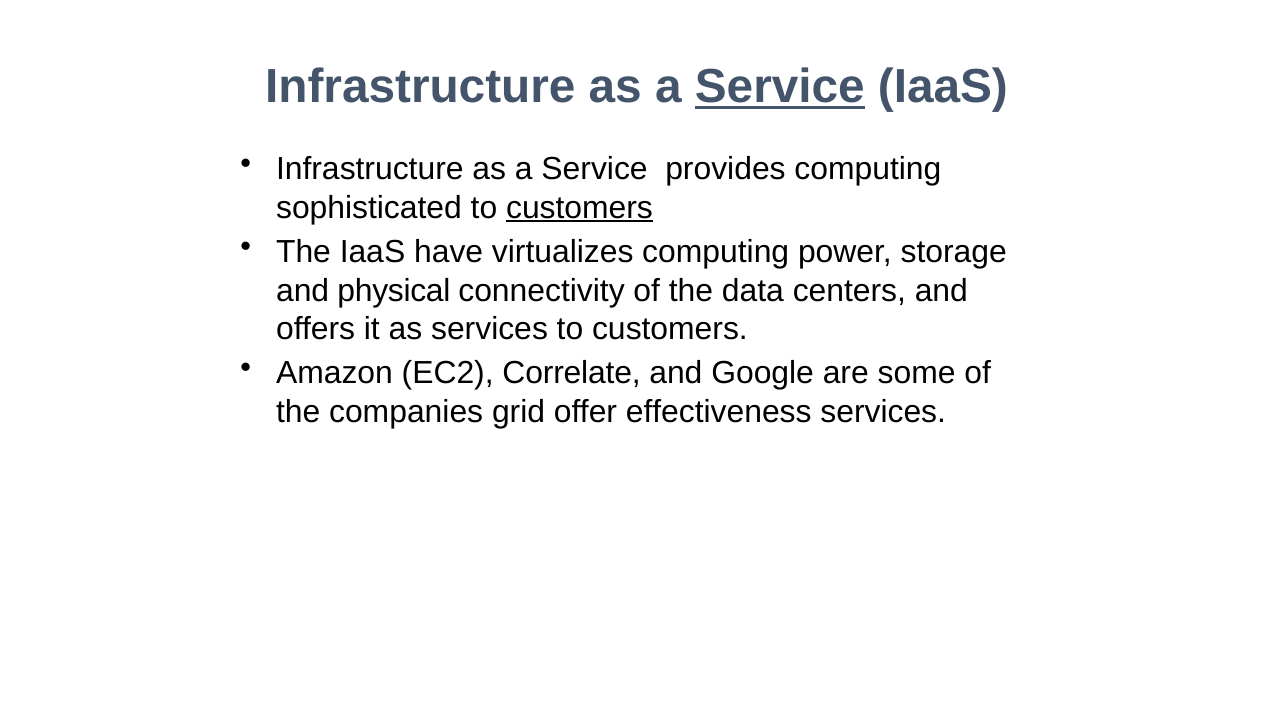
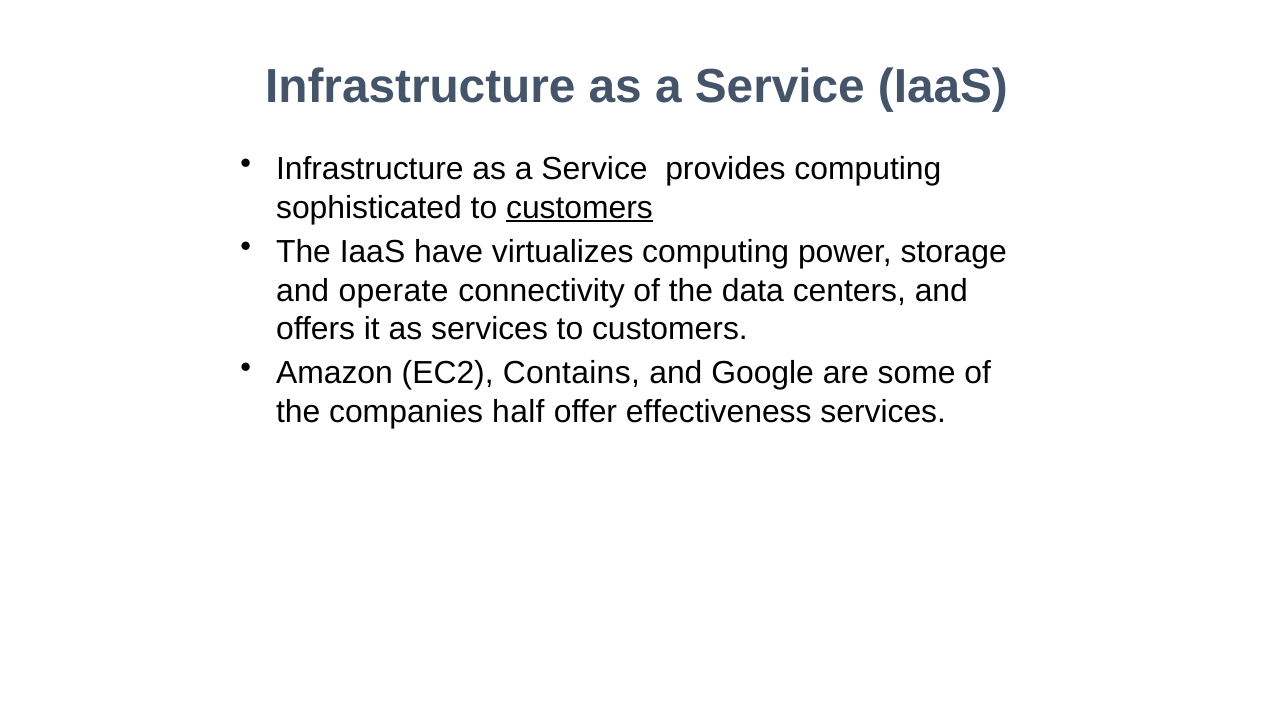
Service at (780, 87) underline: present -> none
physical: physical -> operate
Correlate: Correlate -> Contains
grid: grid -> half
